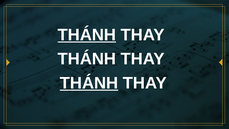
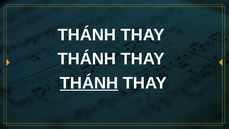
THÁNH at (87, 35) underline: present -> none
